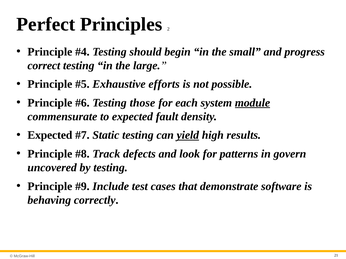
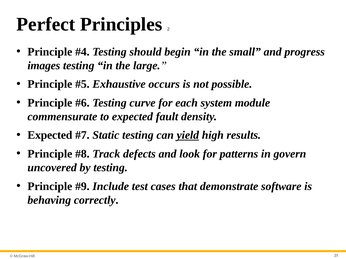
correct: correct -> images
efforts: efforts -> occurs
those: those -> curve
module underline: present -> none
